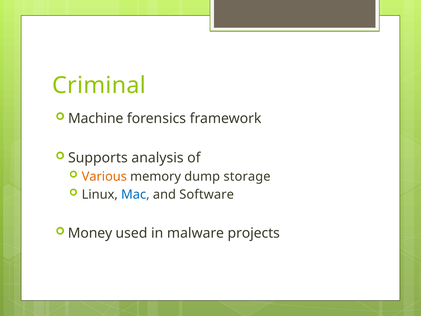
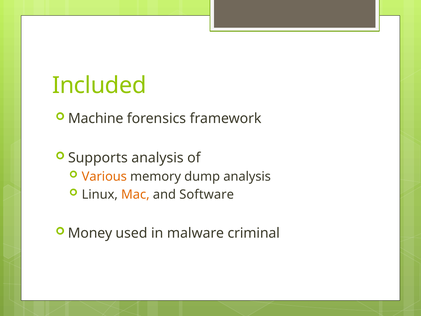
Criminal: Criminal -> Included
dump storage: storage -> analysis
Mac colour: blue -> orange
projects: projects -> criminal
